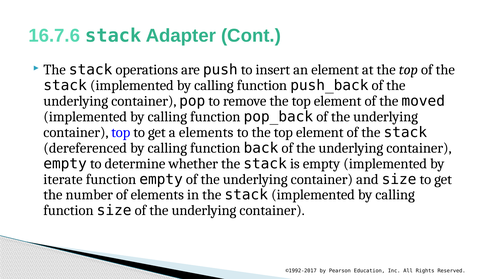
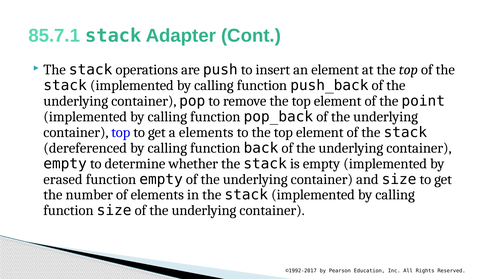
16.7.6: 16.7.6 -> 85.7.1
moved: moved -> point
iterate: iterate -> erased
